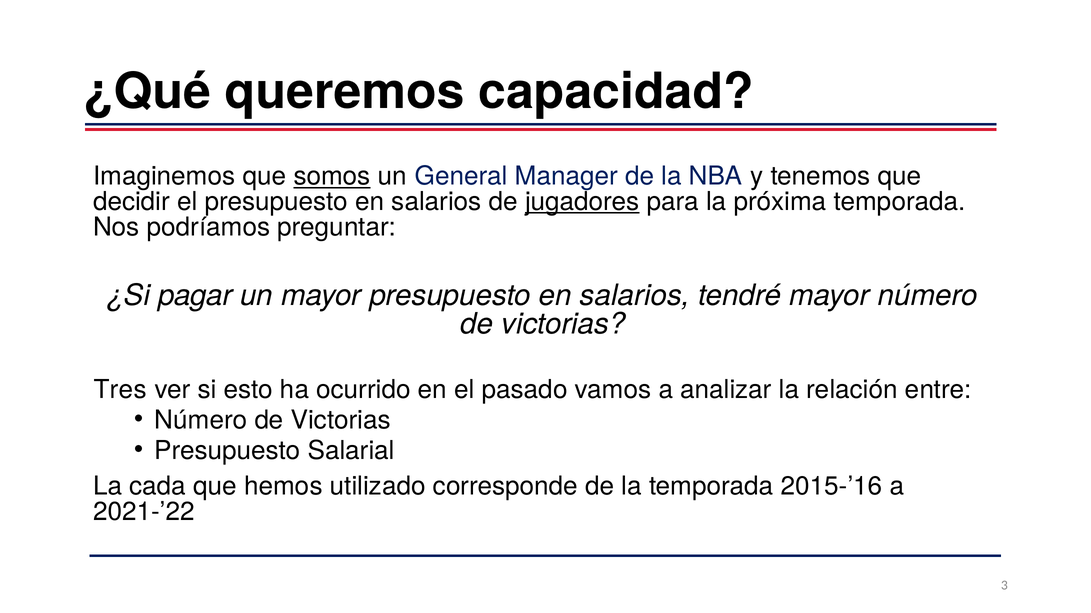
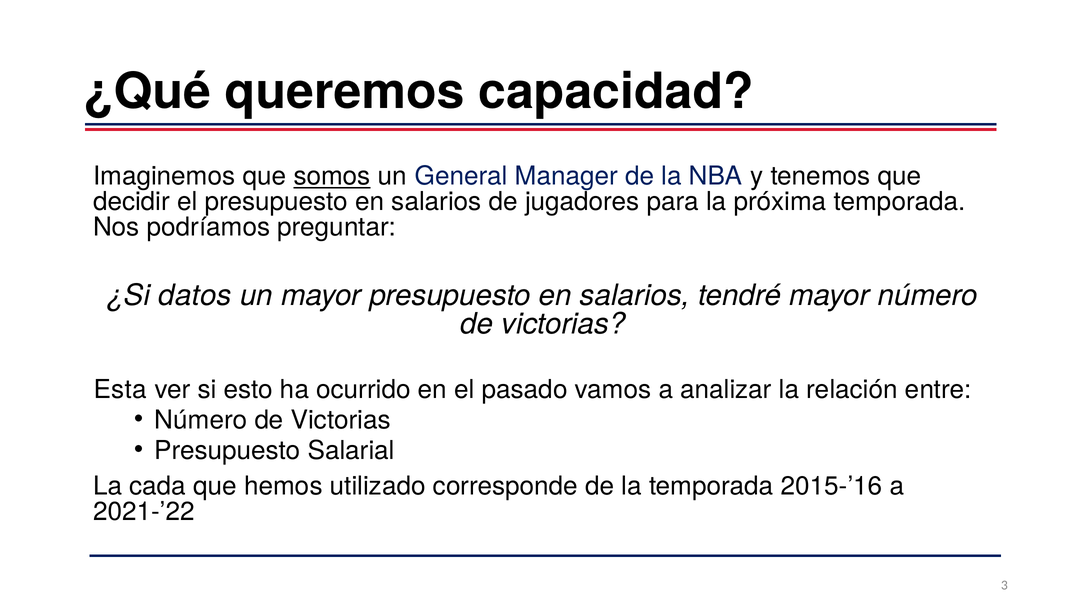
jugadores underline: present -> none
pagar: pagar -> datos
Tres: Tres -> Esta
